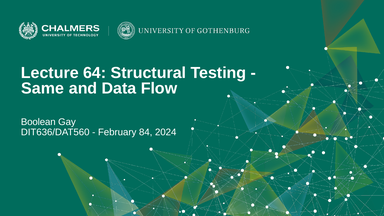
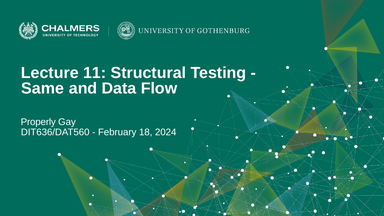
64: 64 -> 11
Boolean: Boolean -> Properly
84: 84 -> 18
